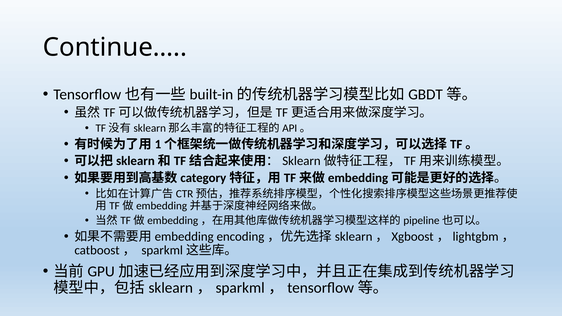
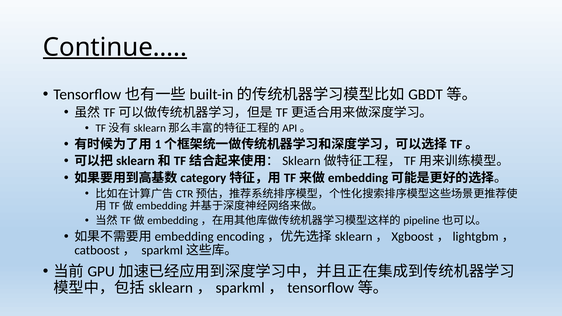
Continue… underline: none -> present
